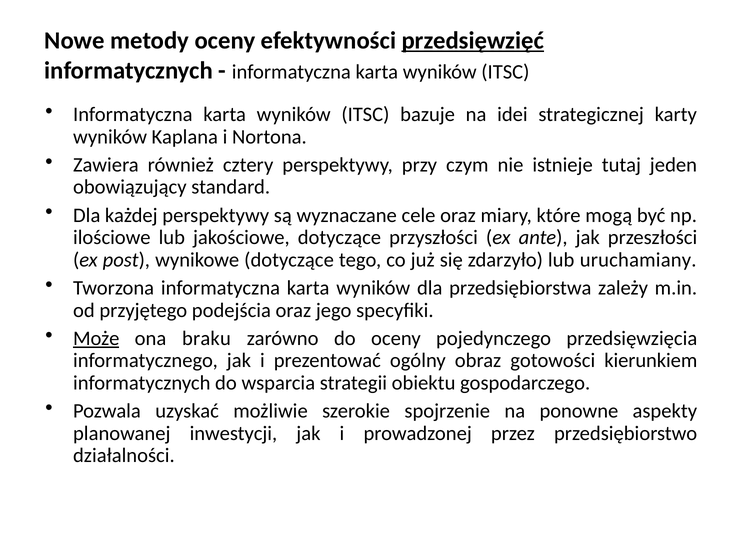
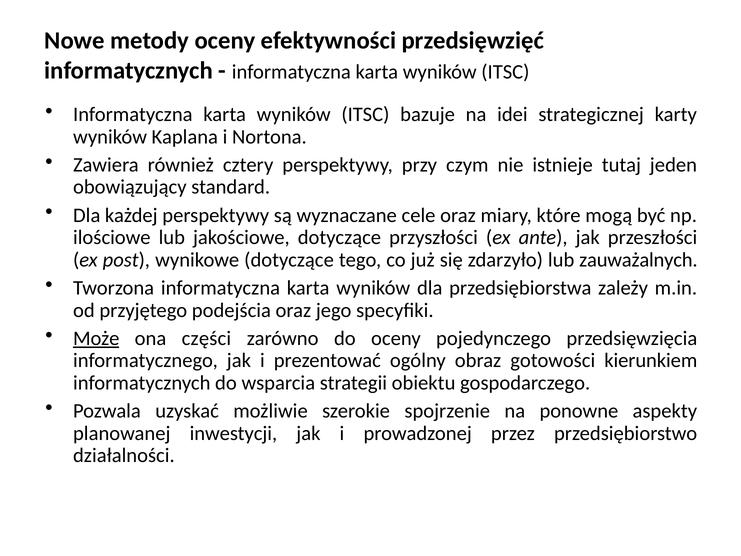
przedsięwzięć underline: present -> none
uruchamiany: uruchamiany -> zauważalnych
braku: braku -> części
